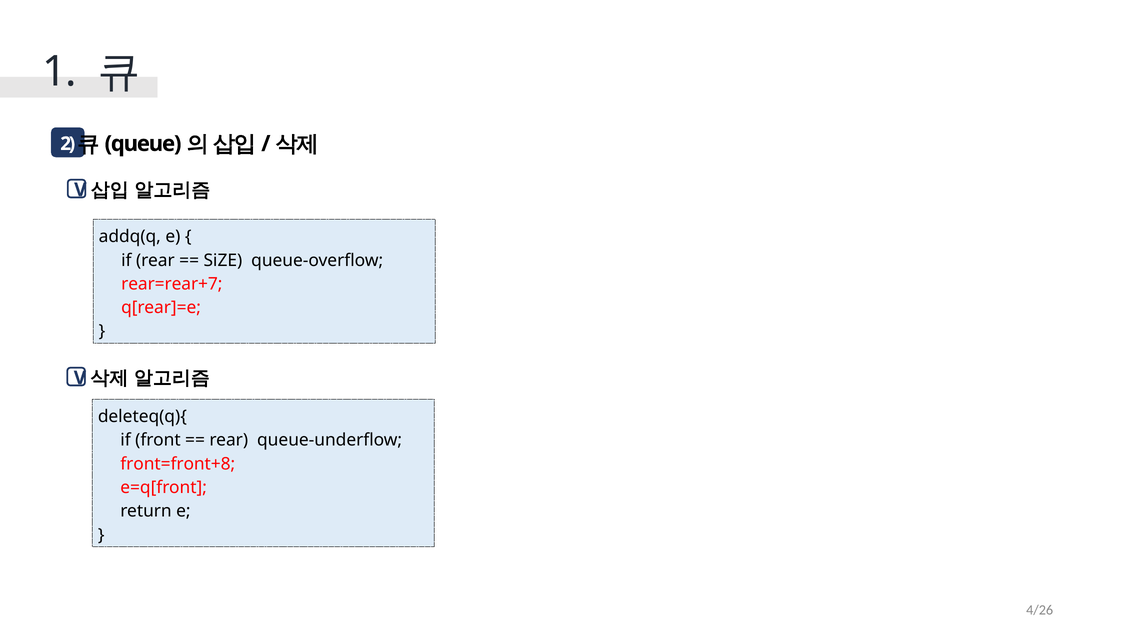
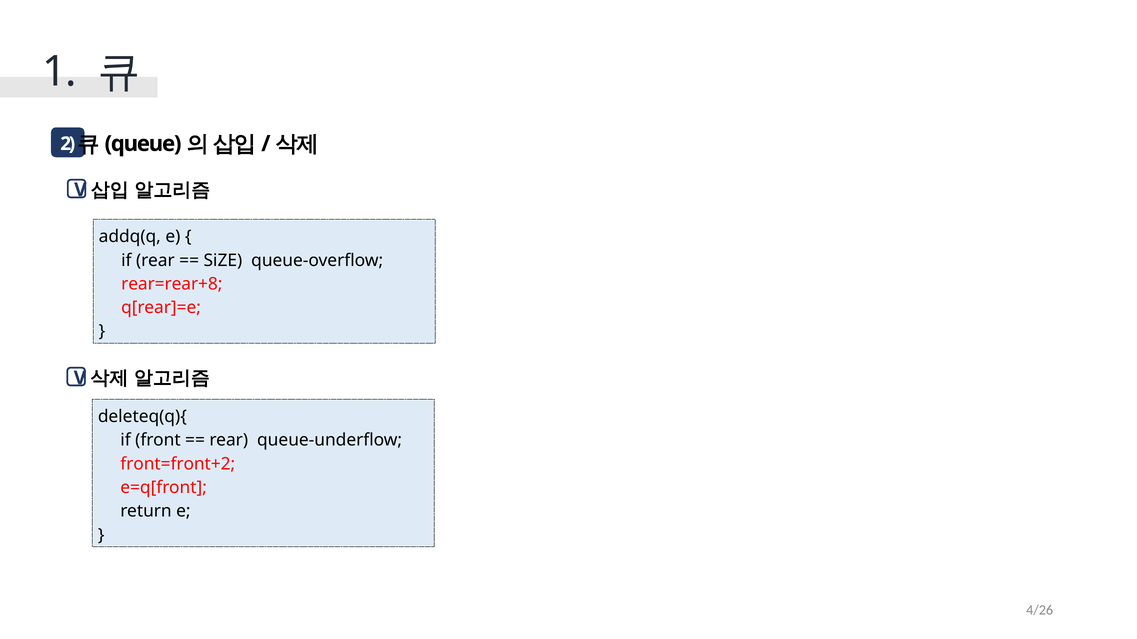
rear=rear+7: rear=rear+7 -> rear=rear+8
front=front+8: front=front+8 -> front=front+2
